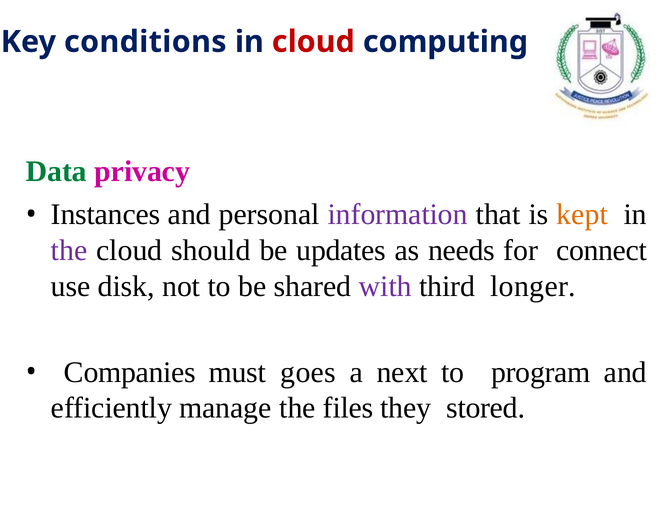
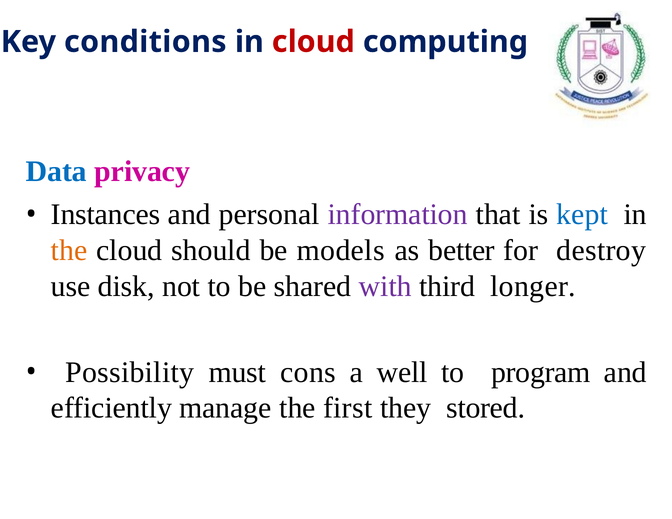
Data colour: green -> blue
kept colour: orange -> blue
the at (69, 251) colour: purple -> orange
updates: updates -> models
needs: needs -> better
connect: connect -> destroy
Companies: Companies -> Possibility
goes: goes -> cons
next: next -> well
files: files -> first
